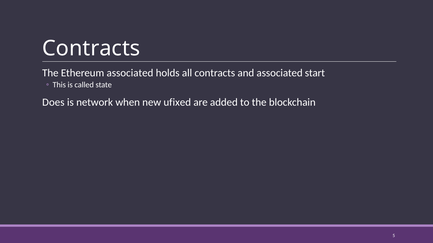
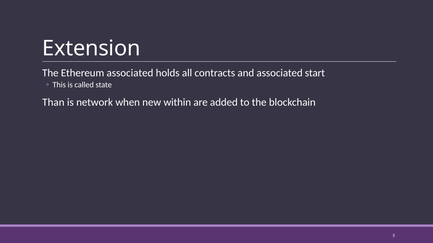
Contracts at (91, 49): Contracts -> Extension
Does: Does -> Than
ufixed: ufixed -> within
